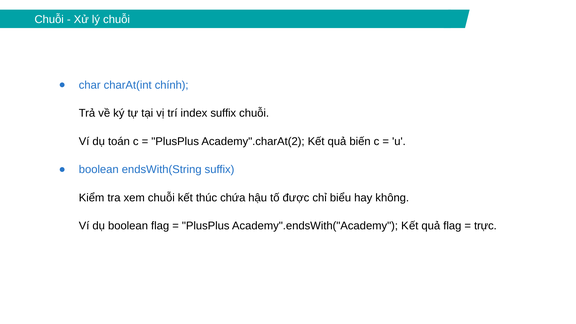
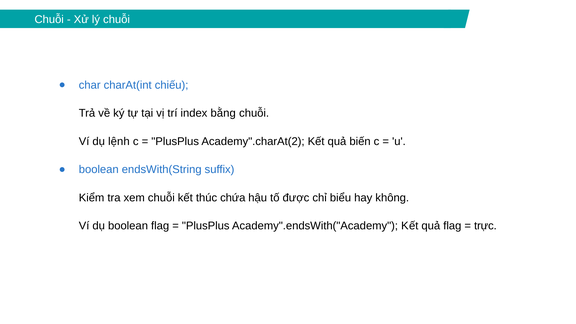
chính: chính -> chiếu
index suffix: suffix -> bằng
toán: toán -> lệnh
